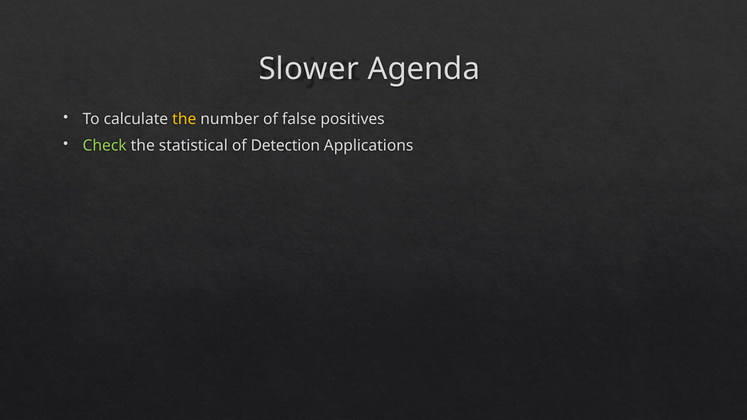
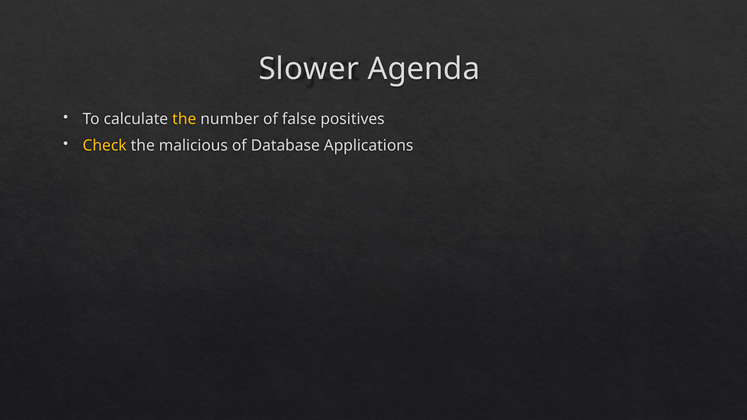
Check colour: light green -> yellow
statistical: statistical -> malicious
Detection: Detection -> Database
